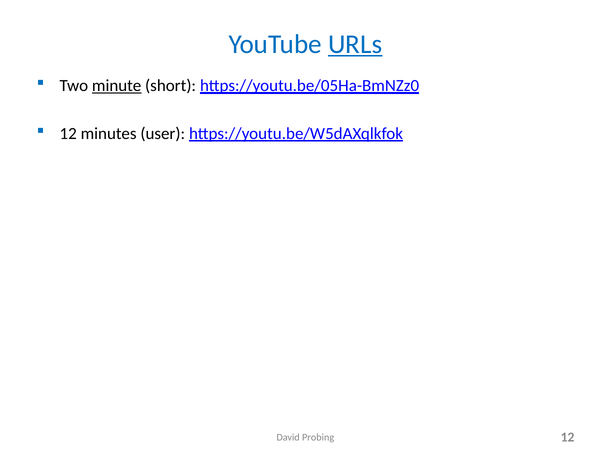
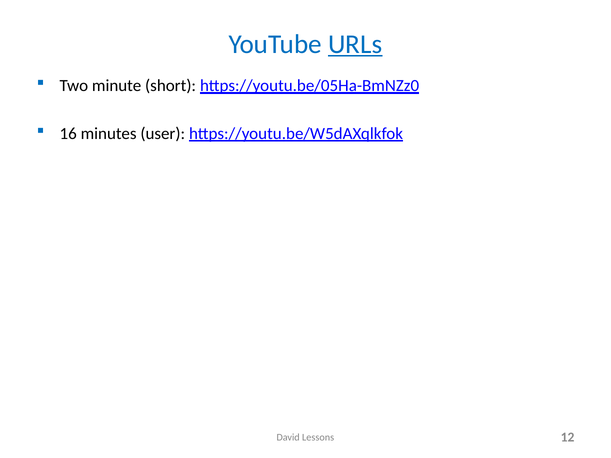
minute underline: present -> none
12 at (68, 134): 12 -> 16
Probing: Probing -> Lessons
